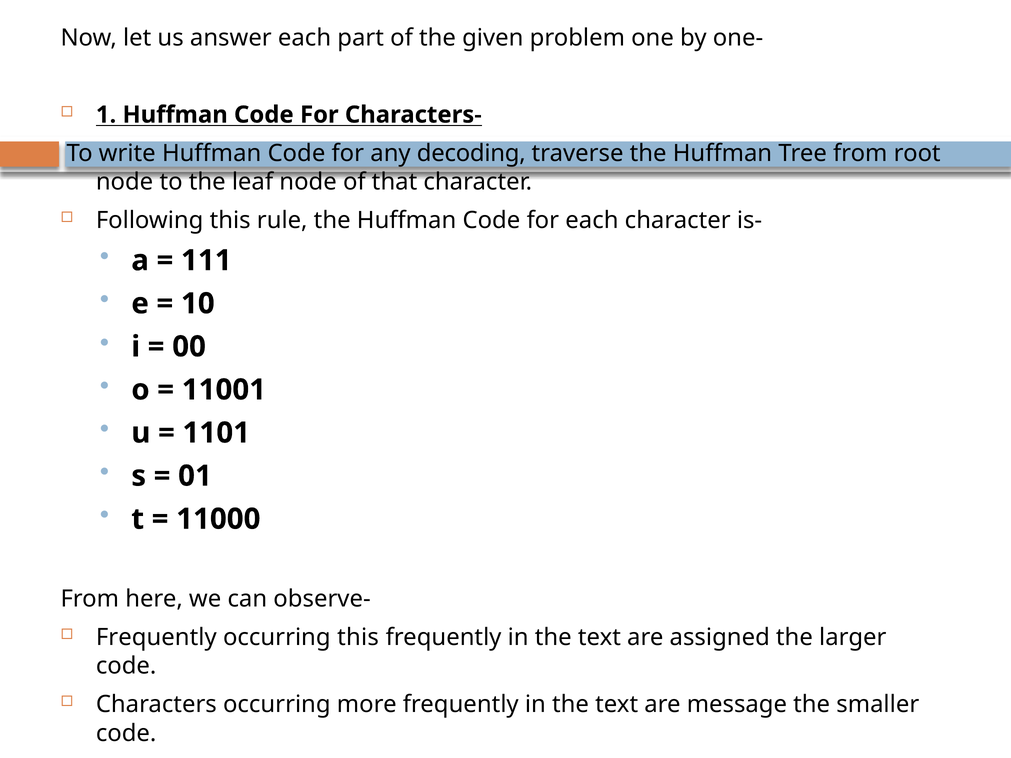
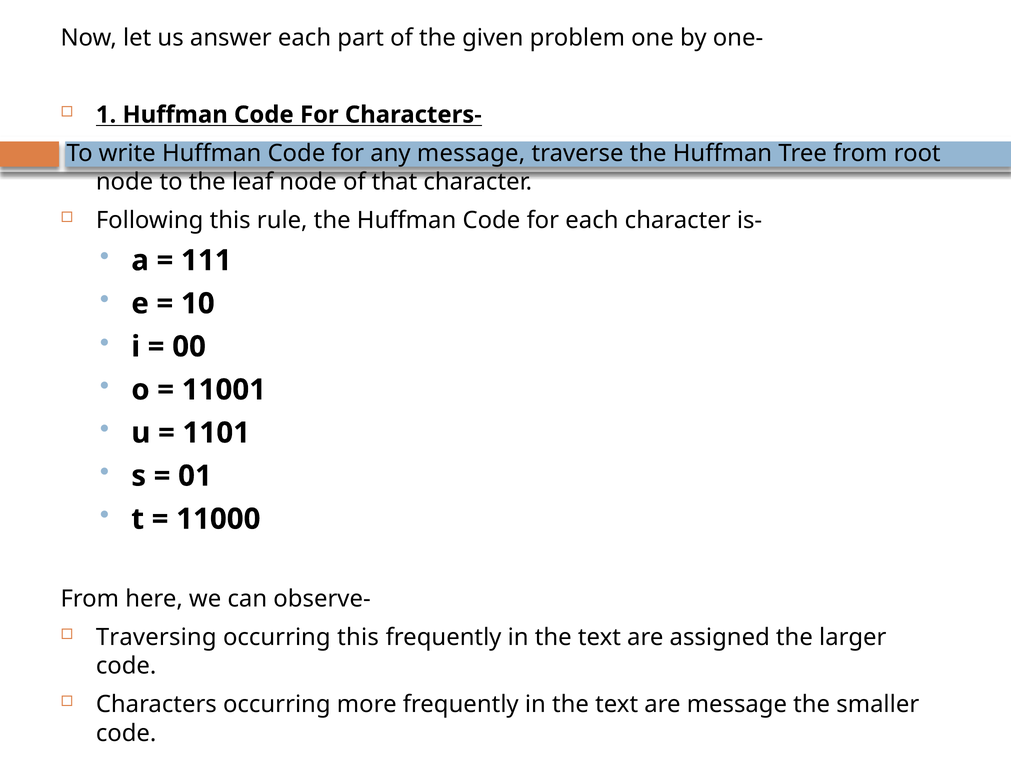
any decoding: decoding -> message
Frequently at (156, 638): Frequently -> Traversing
